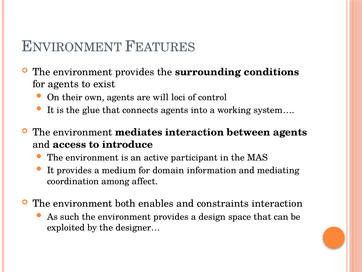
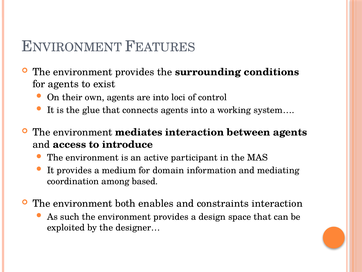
are will: will -> into
affect: affect -> based
